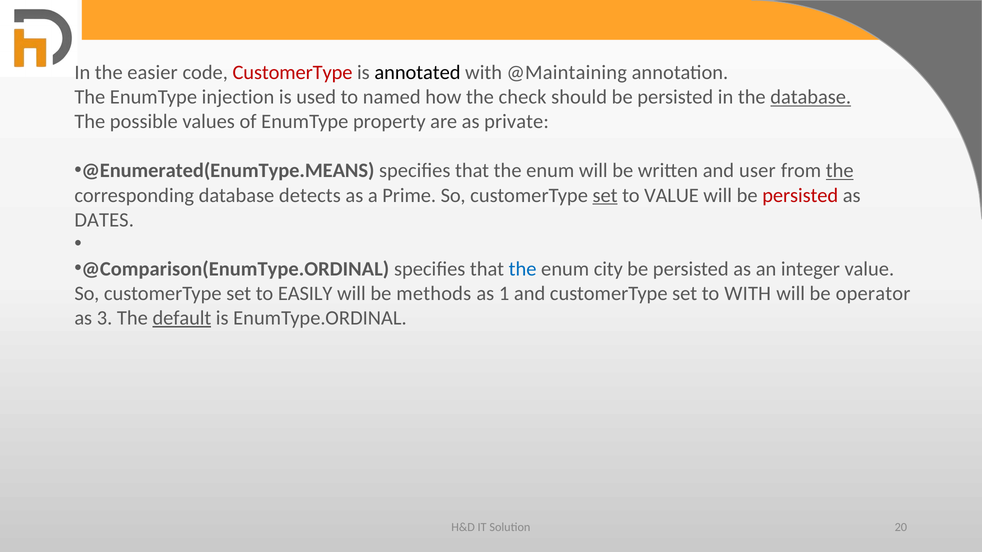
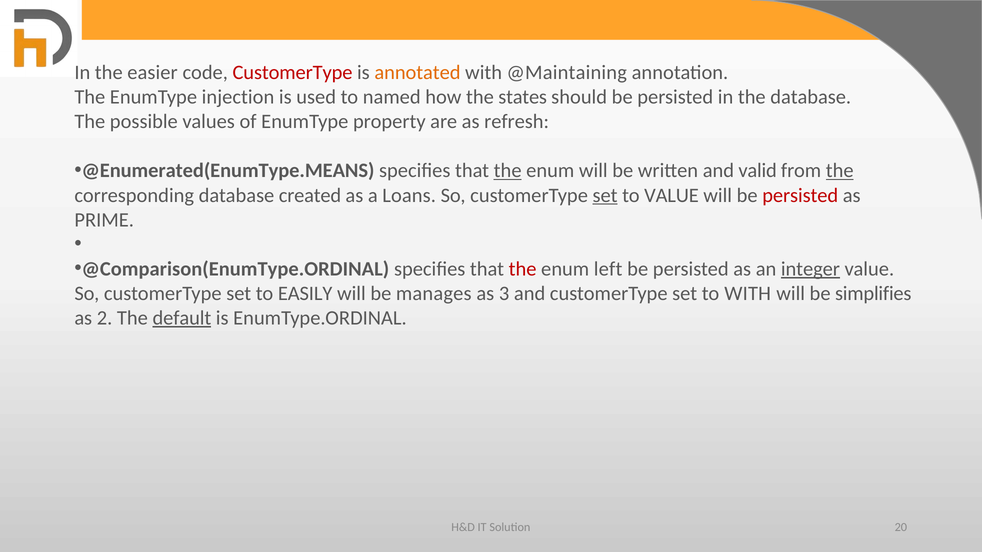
annotated colour: black -> orange
check: check -> states
database at (811, 97) underline: present -> none
private: private -> refresh
the at (508, 171) underline: none -> present
user: user -> valid
detects: detects -> created
Prime: Prime -> Loans
DATES: DATES -> PRIME
the at (523, 269) colour: blue -> red
city: city -> left
integer underline: none -> present
methods: methods -> manages
1: 1 -> 3
operator: operator -> simplifies
3: 3 -> 2
